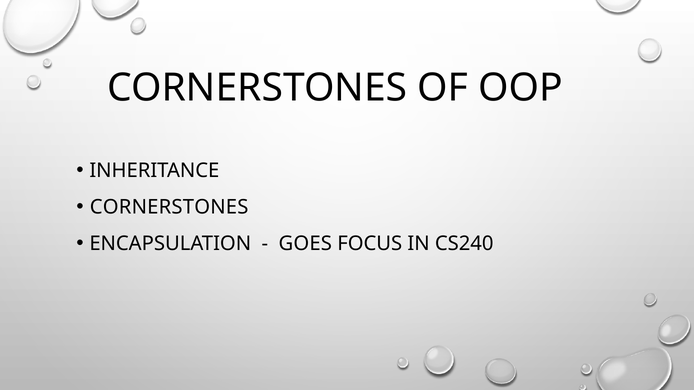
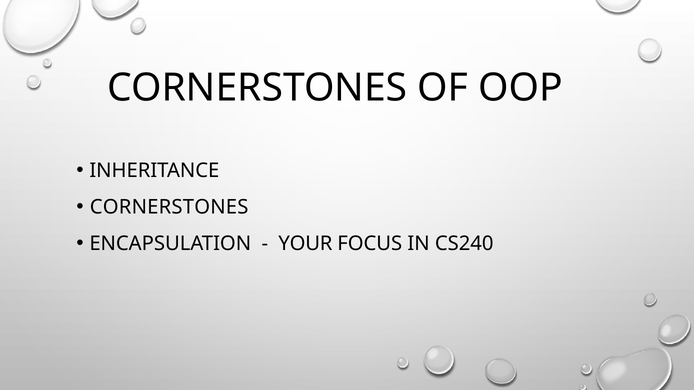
GOES: GOES -> YOUR
